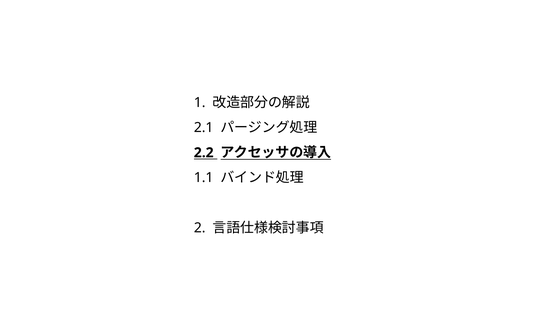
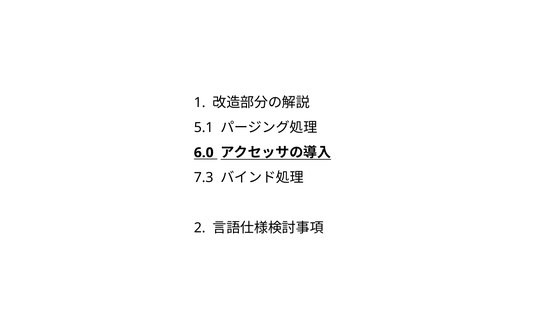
2.1: 2.1 -> 5.1
2.2: 2.2 -> 6.0
1.1: 1.1 -> 7.3
